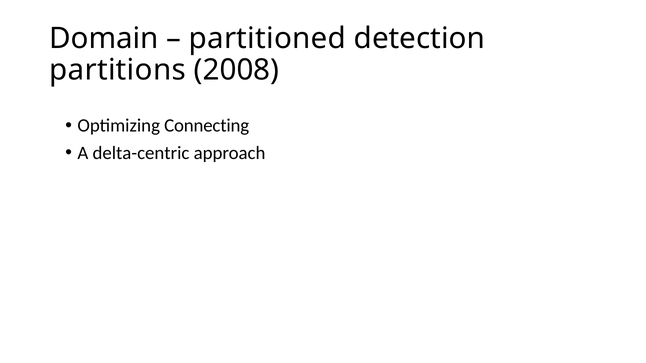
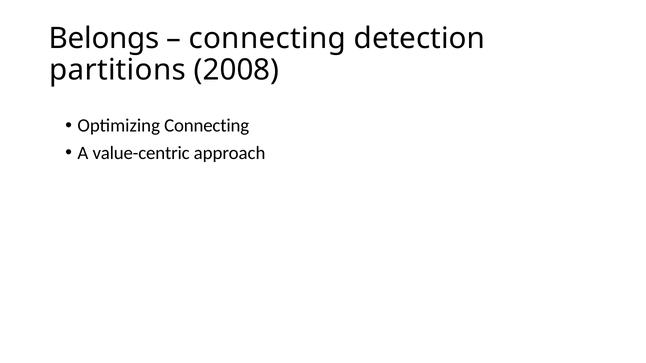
Domain: Domain -> Belongs
partitioned at (267, 38): partitioned -> connecting
delta-centric: delta-centric -> value-centric
